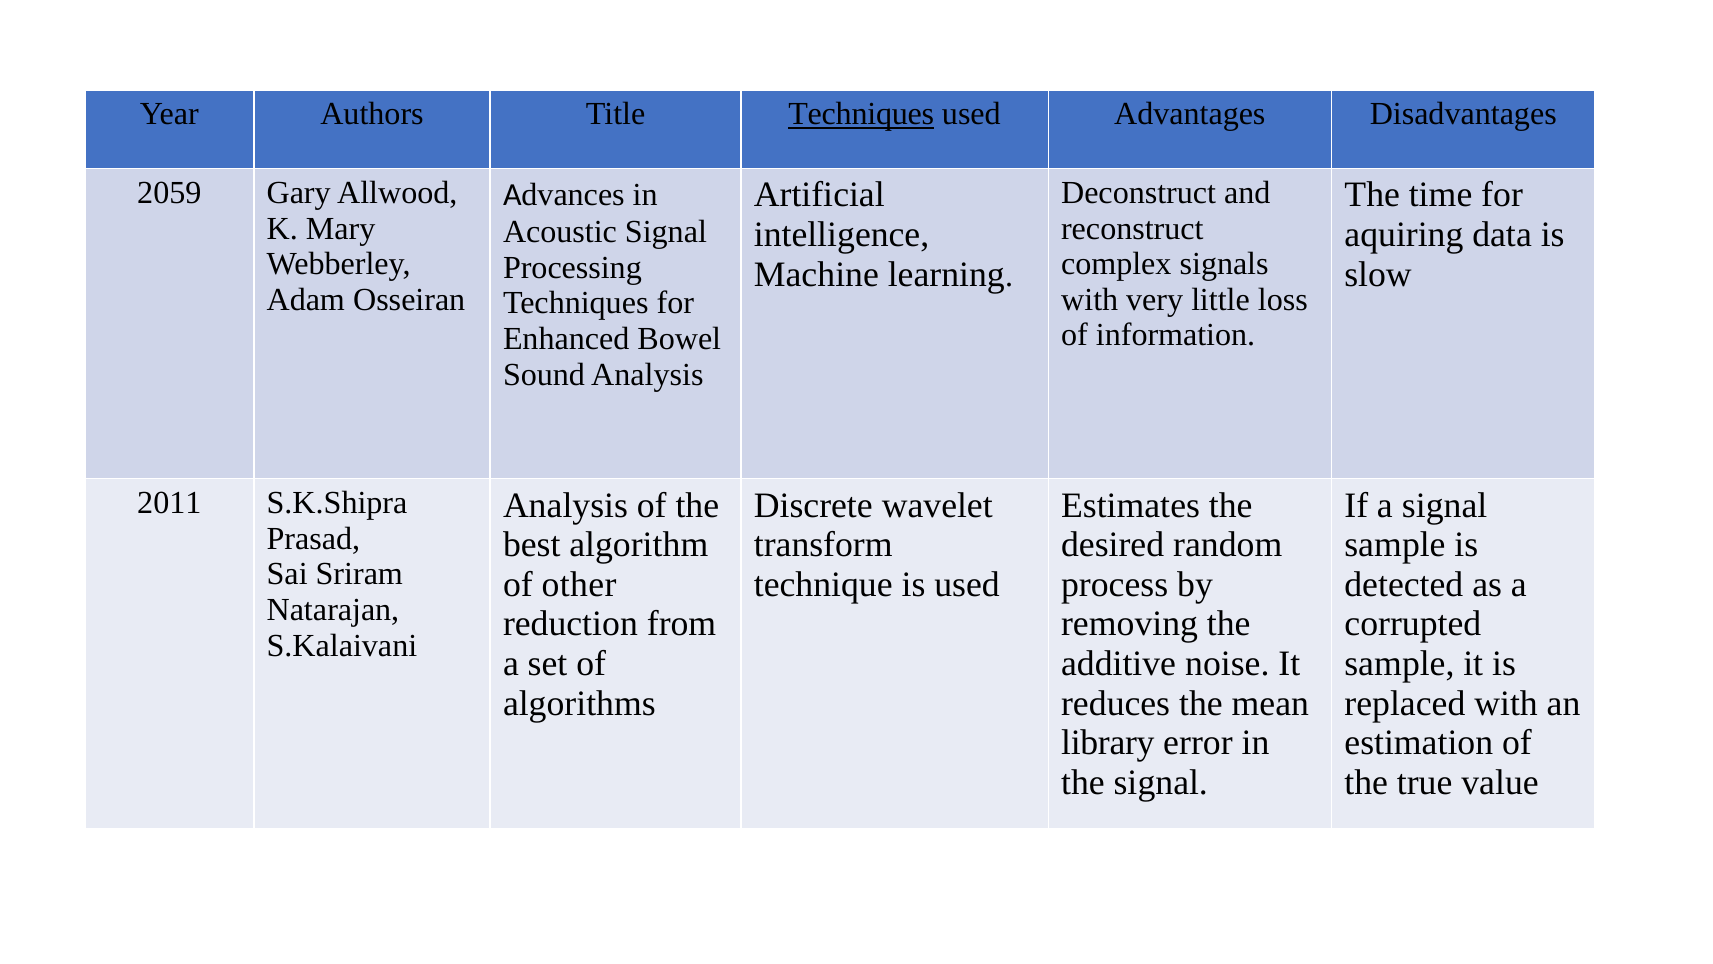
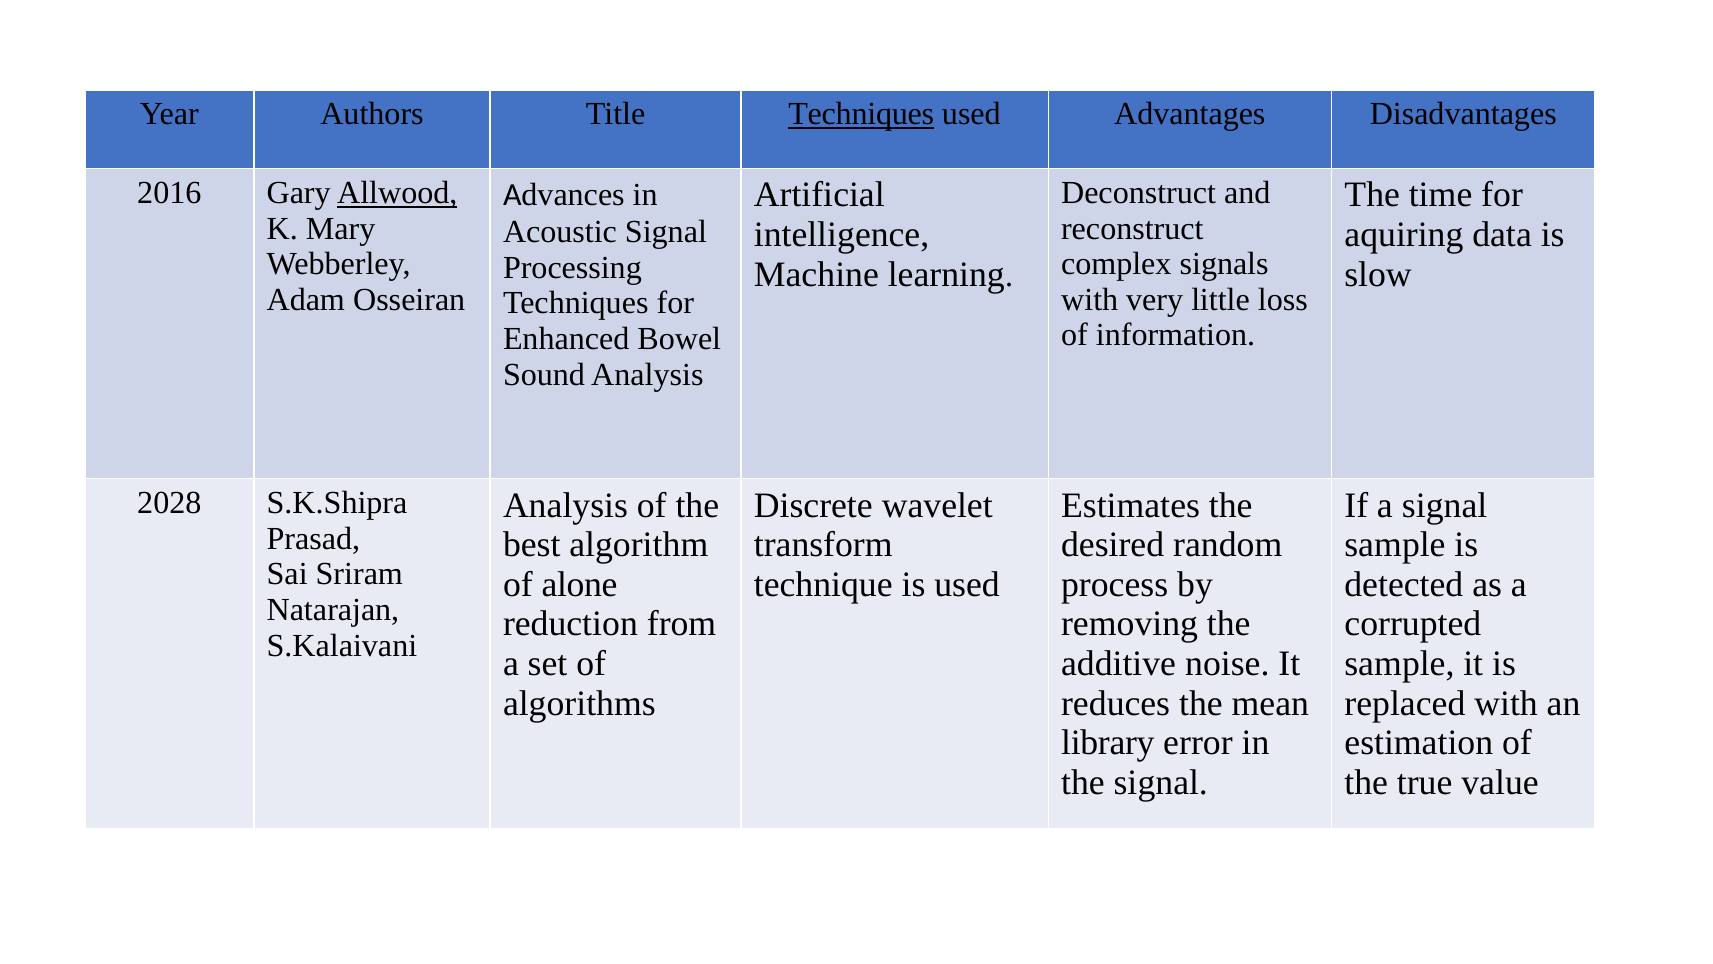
2059: 2059 -> 2016
Allwood underline: none -> present
2011: 2011 -> 2028
other: other -> alone
